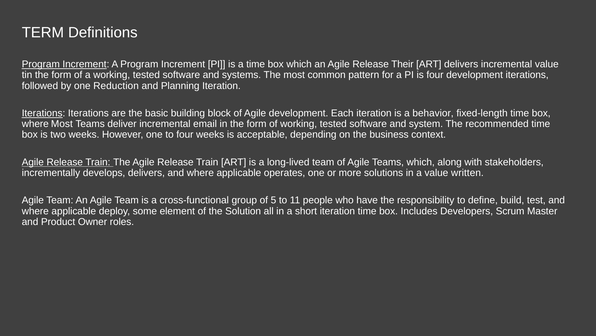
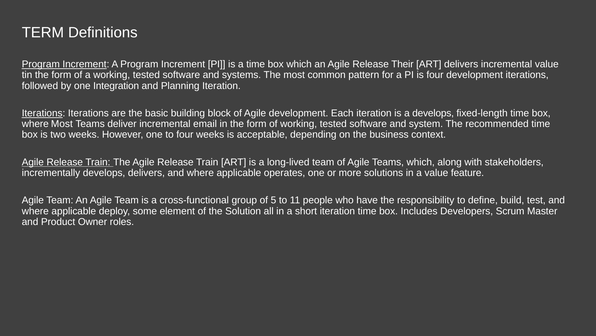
Reduction: Reduction -> Integration
a behavior: behavior -> develops
written: written -> feature
